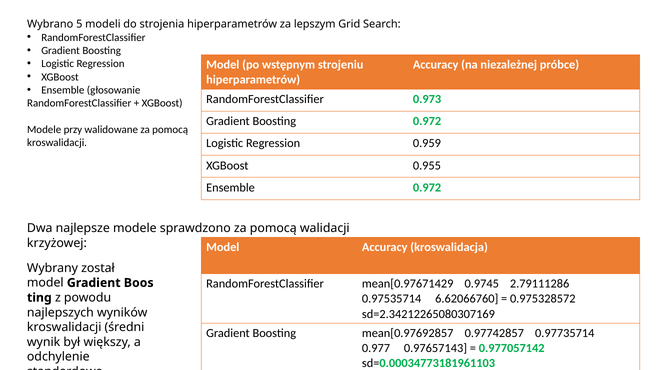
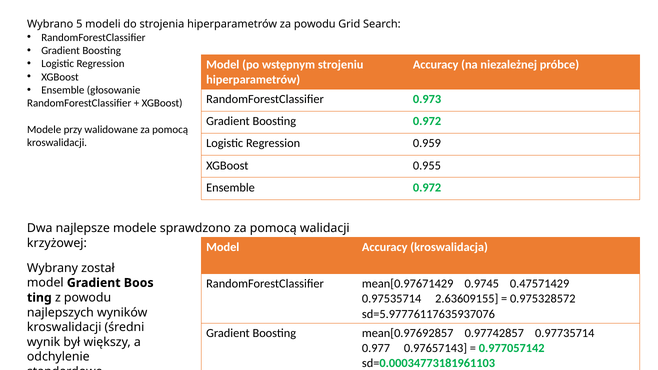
za lepszym: lepszym -> powodu
2.79111286: 2.79111286 -> 0.47571429
6.62066760: 6.62066760 -> 2.63609155
sd=2.34212265080307169: sd=2.34212265080307169 -> sd=5.97776117635937076
